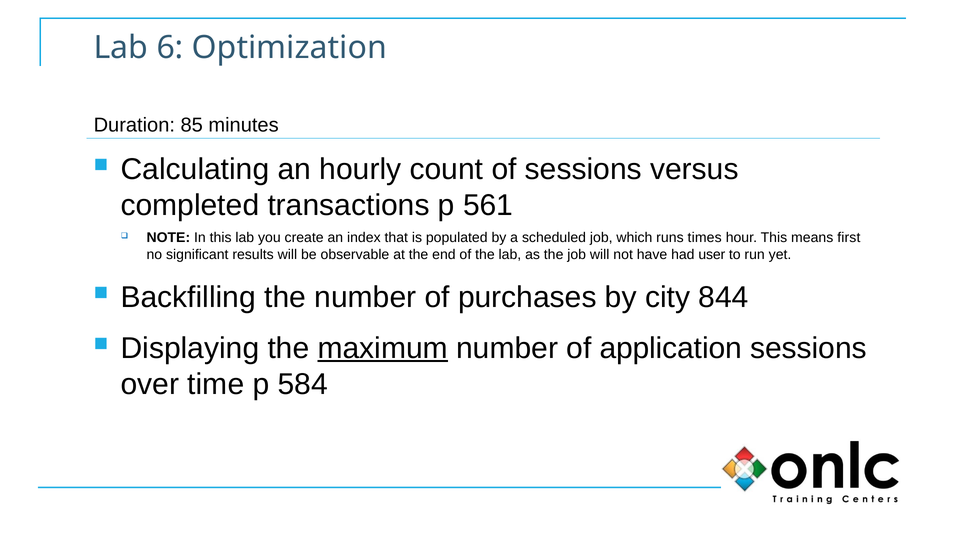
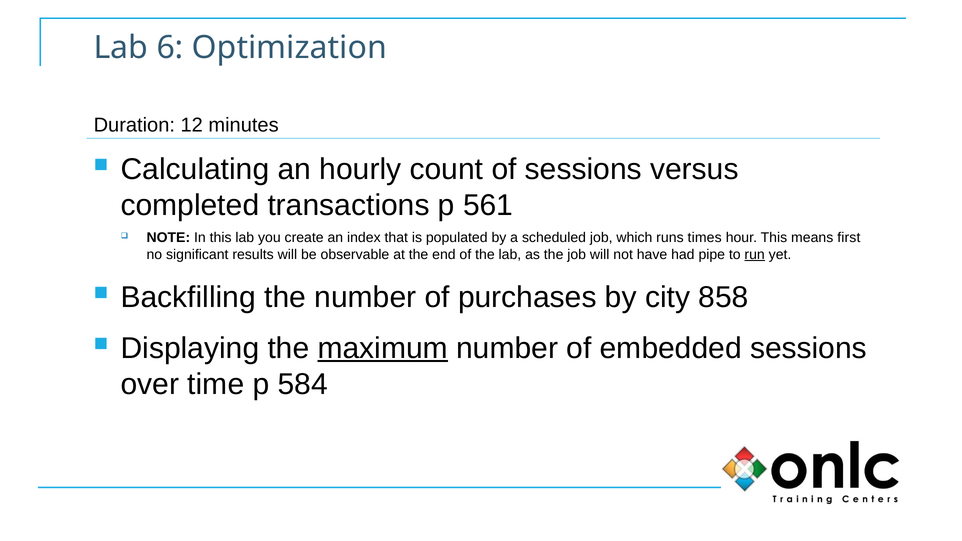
85: 85 -> 12
user: user -> pipe
run underline: none -> present
844: 844 -> 858
application: application -> embedded
